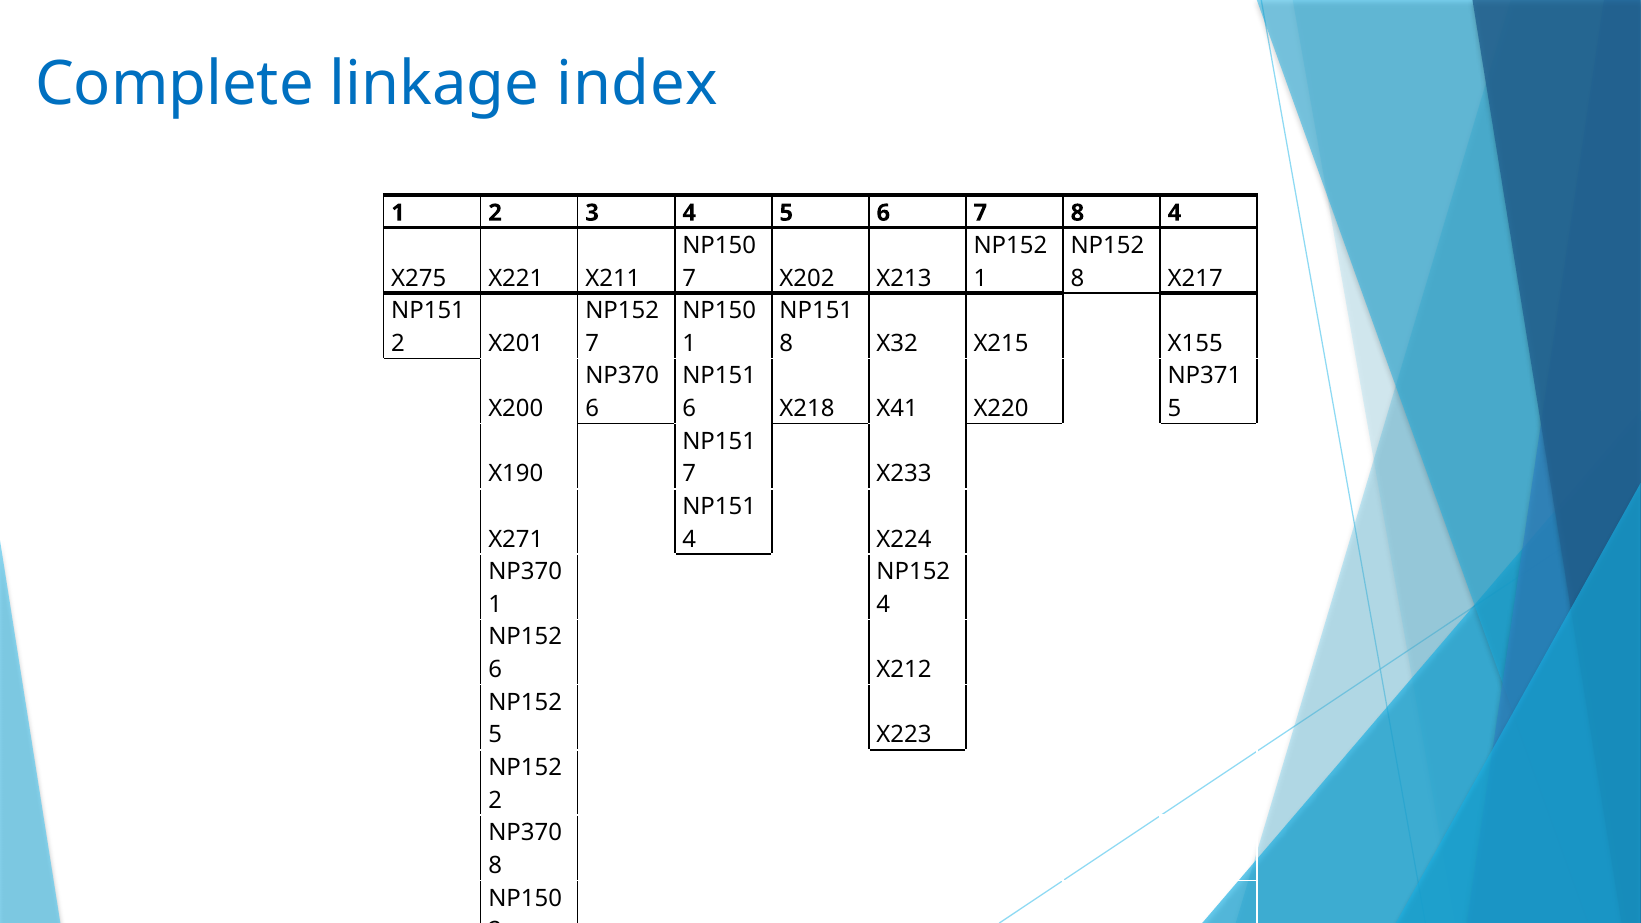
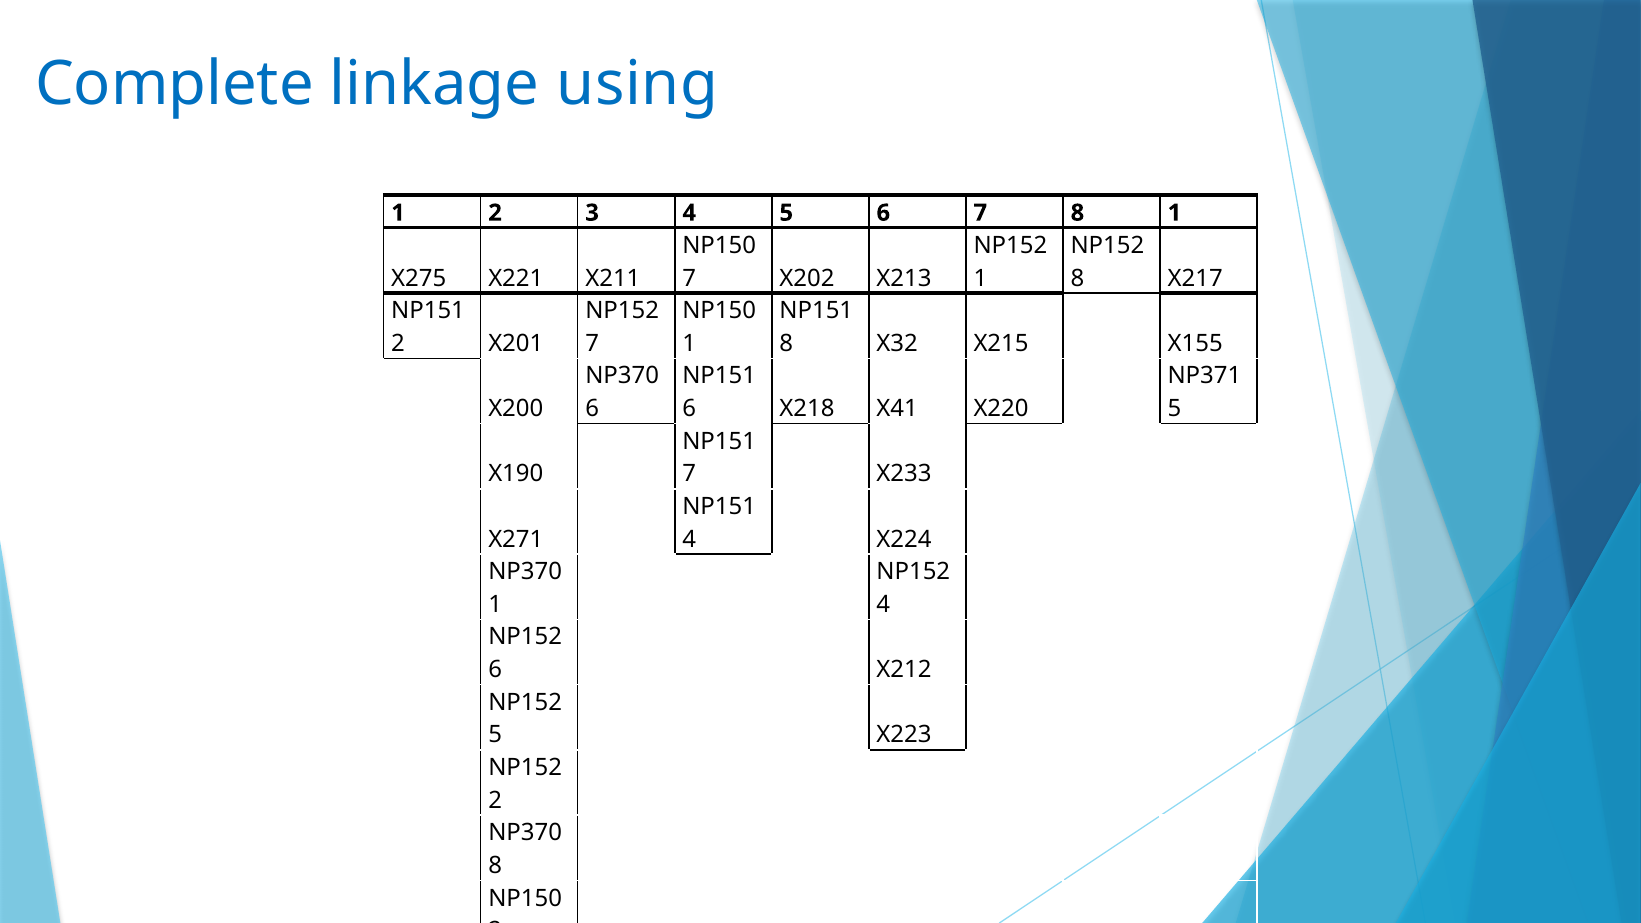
index: index -> using
8 4: 4 -> 1
